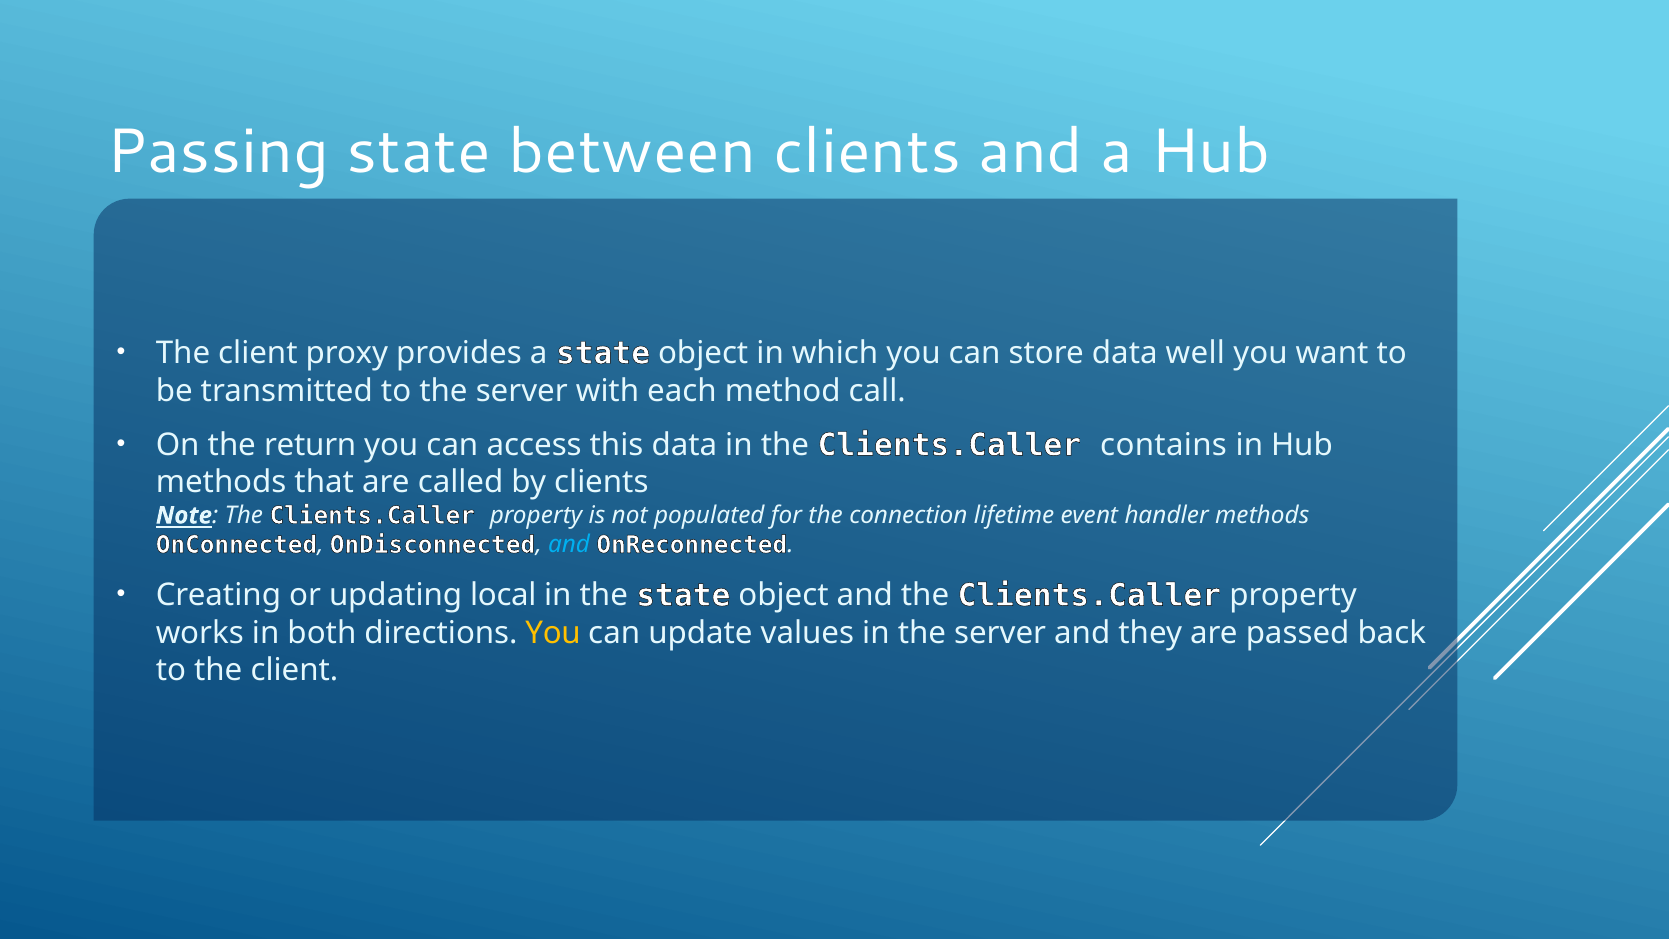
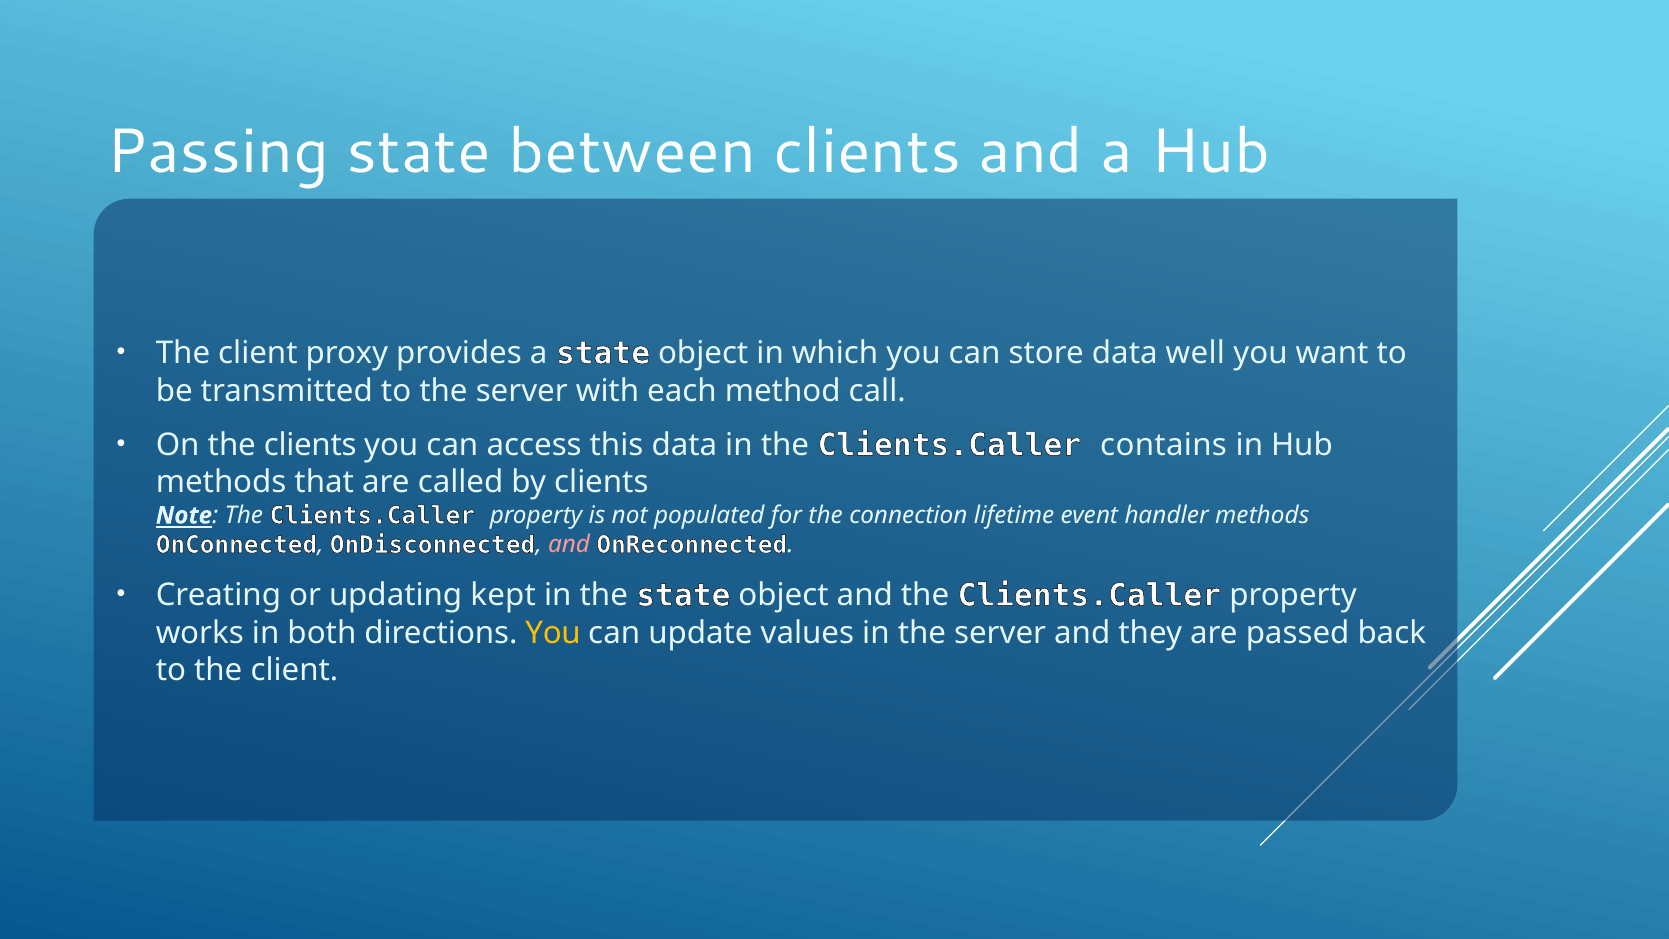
the return: return -> clients
and at (569, 545) colour: light blue -> pink
local: local -> kept
